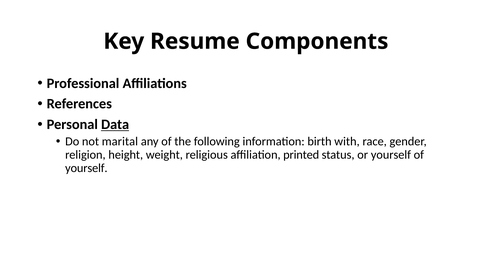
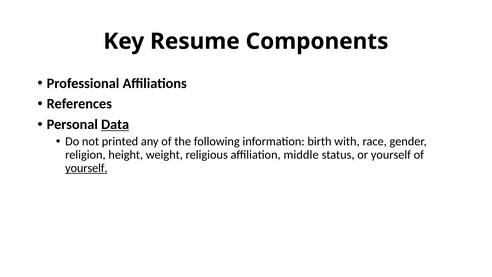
marital: marital -> printed
printed: printed -> middle
yourself at (86, 168) underline: none -> present
